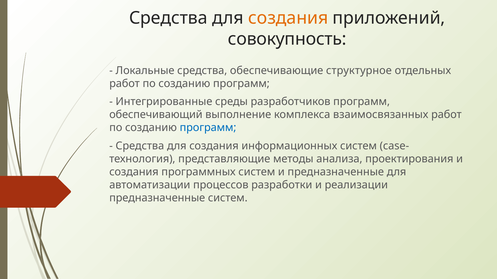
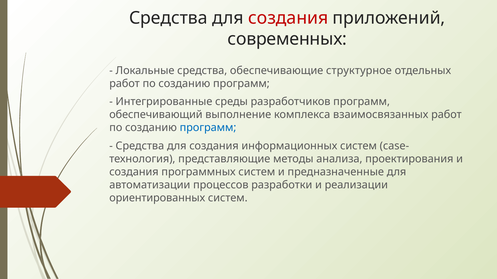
создания at (288, 18) colour: orange -> red
совокупность: совокупность -> современных
предназначенные at (157, 198): предназначенные -> ориентированных
